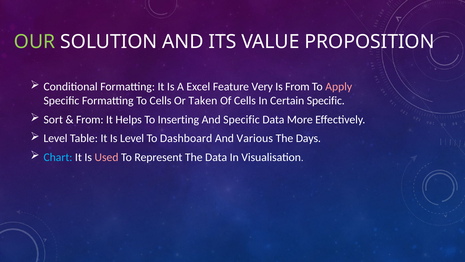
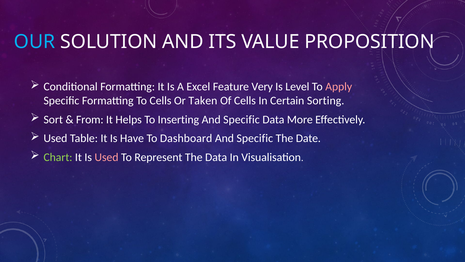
OUR colour: light green -> light blue
Is From: From -> Level
Certain Specific: Specific -> Sorting
Level at (55, 138): Level -> Used
Is Level: Level -> Have
Various at (255, 138): Various -> Specific
Days: Days -> Date
Chart colour: light blue -> light green
